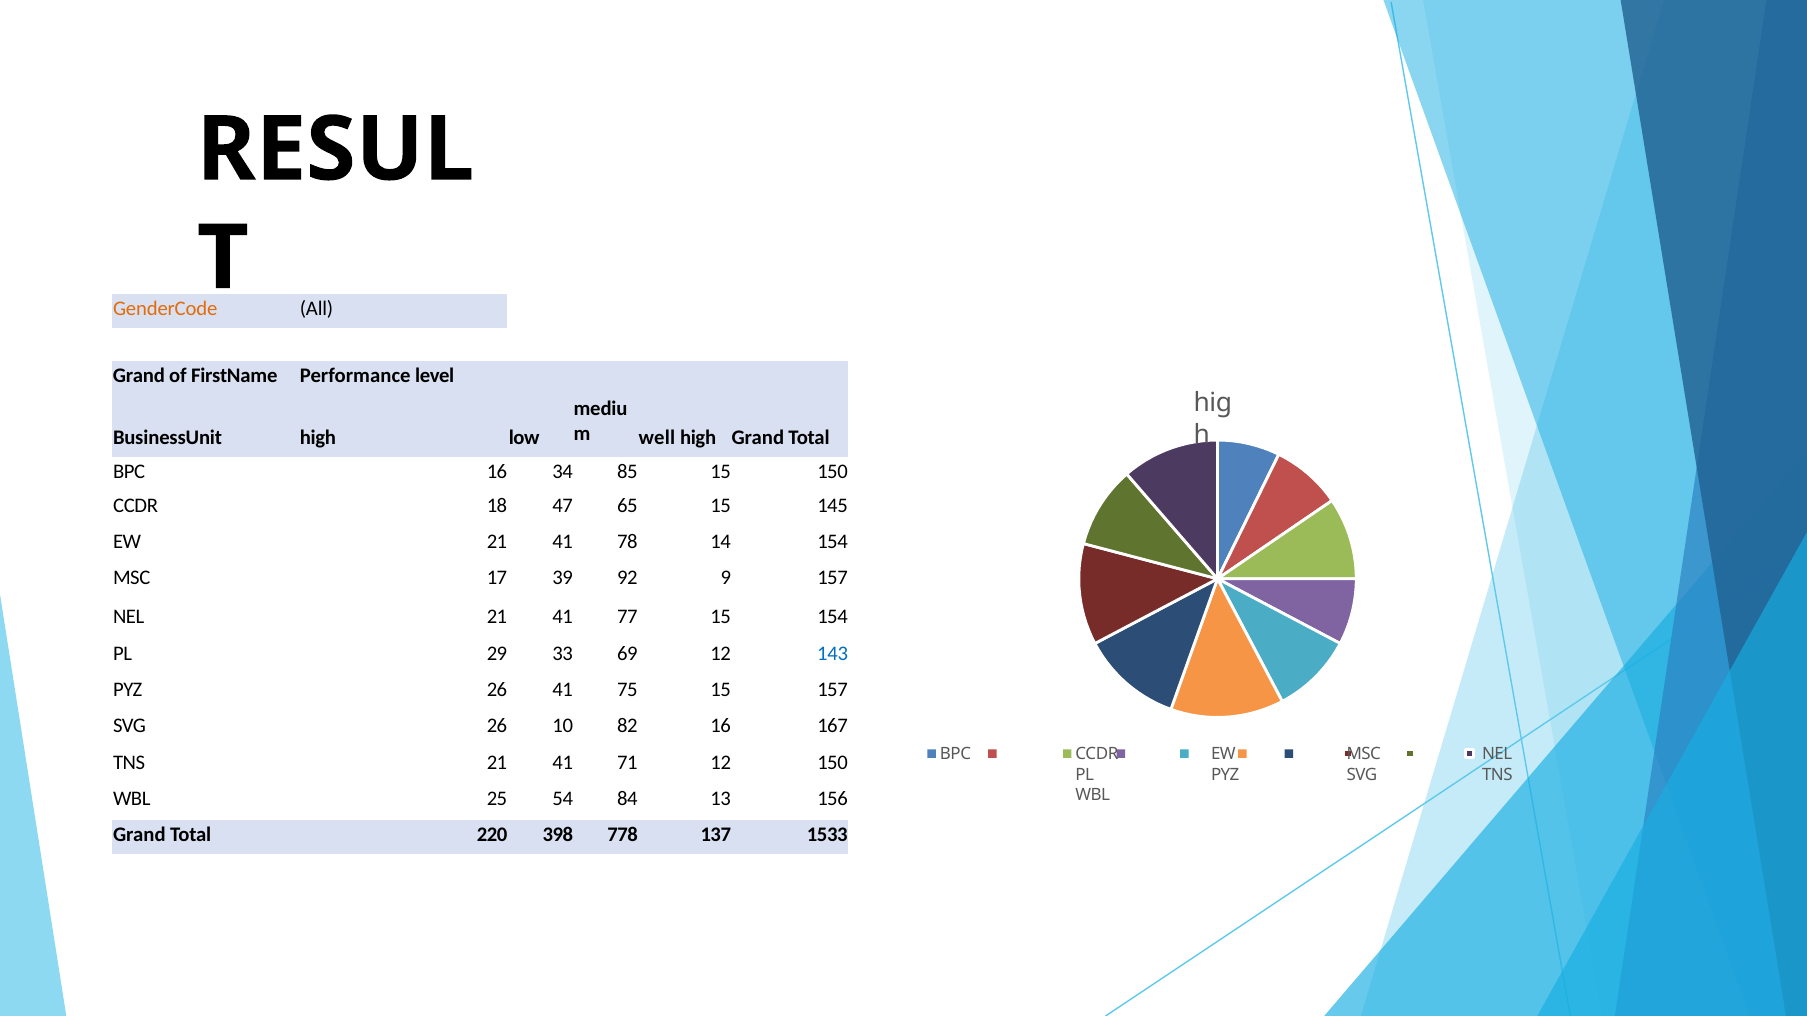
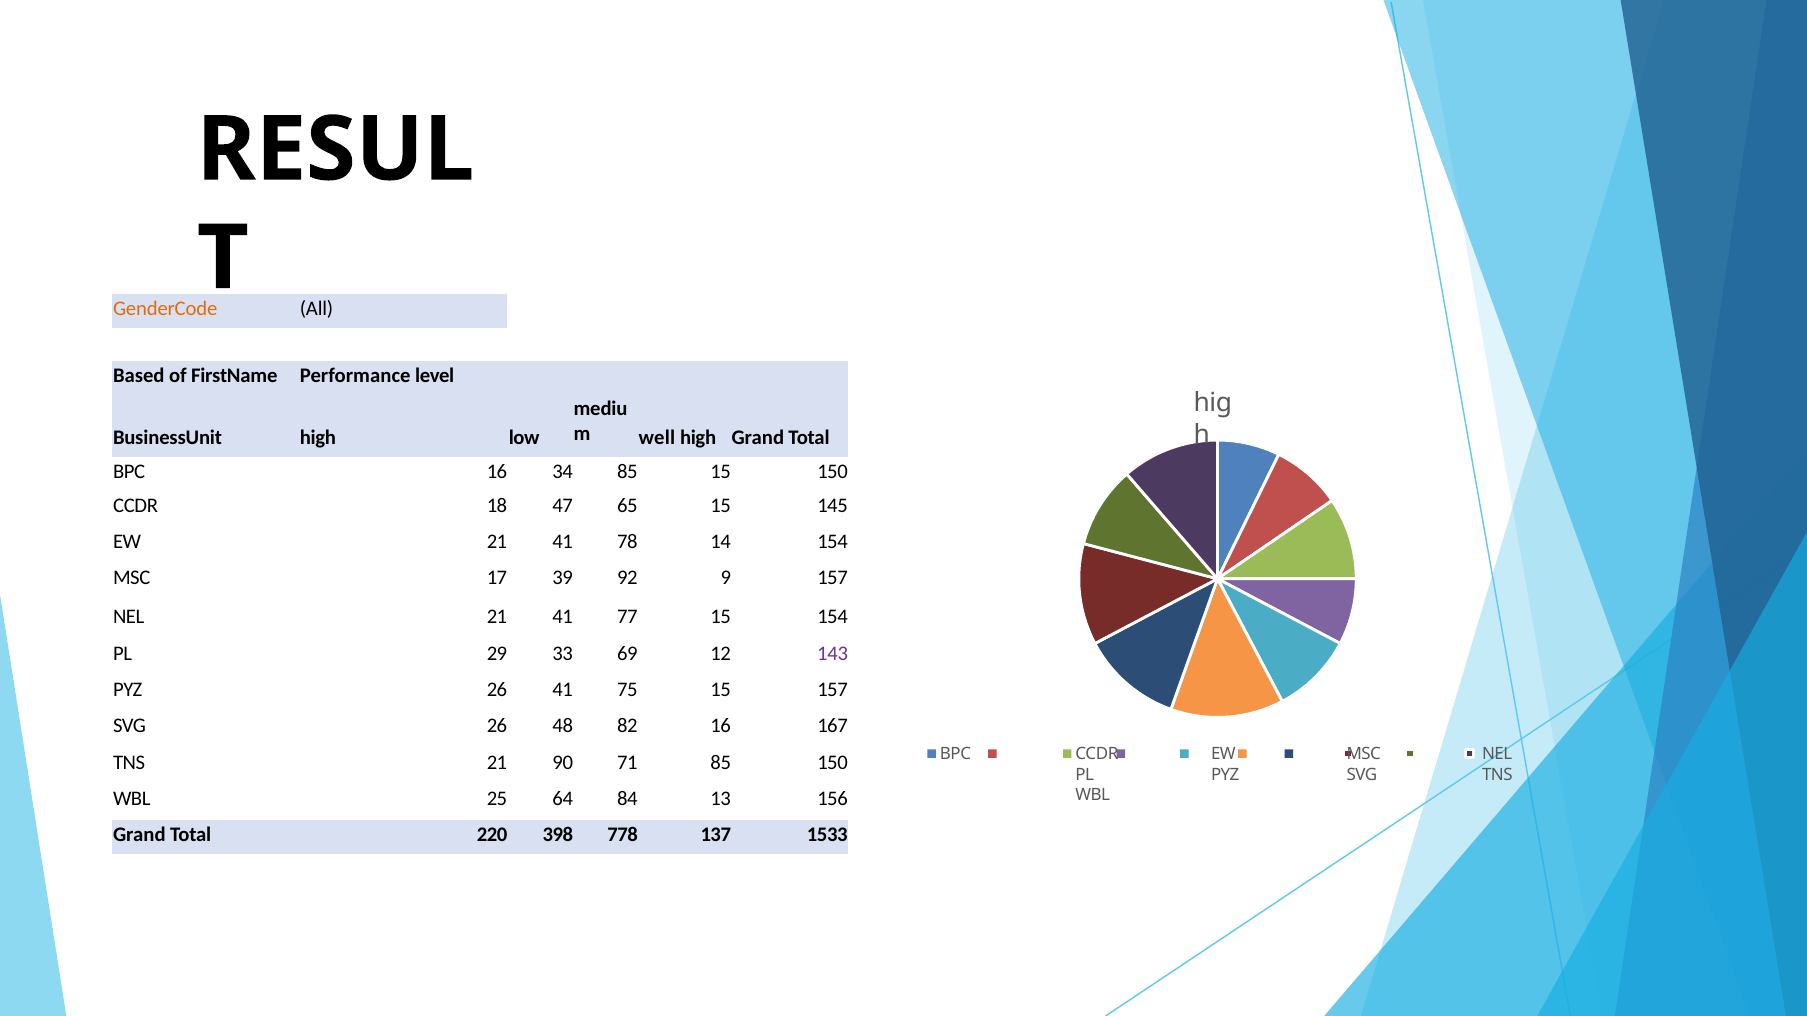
Grand at (139, 375): Grand -> Based
143 colour: blue -> purple
10: 10 -> 48
TNS 21 41: 41 -> 90
71 12: 12 -> 85
54: 54 -> 64
